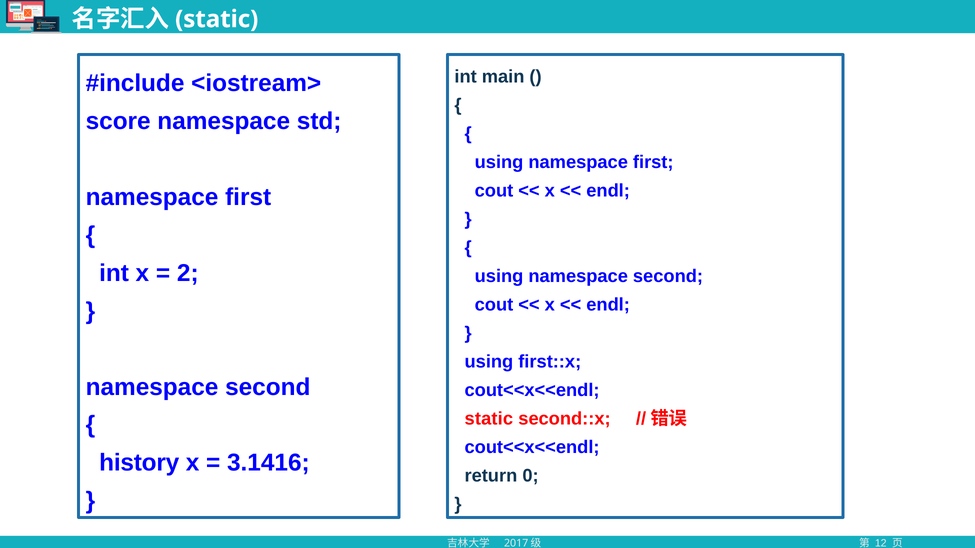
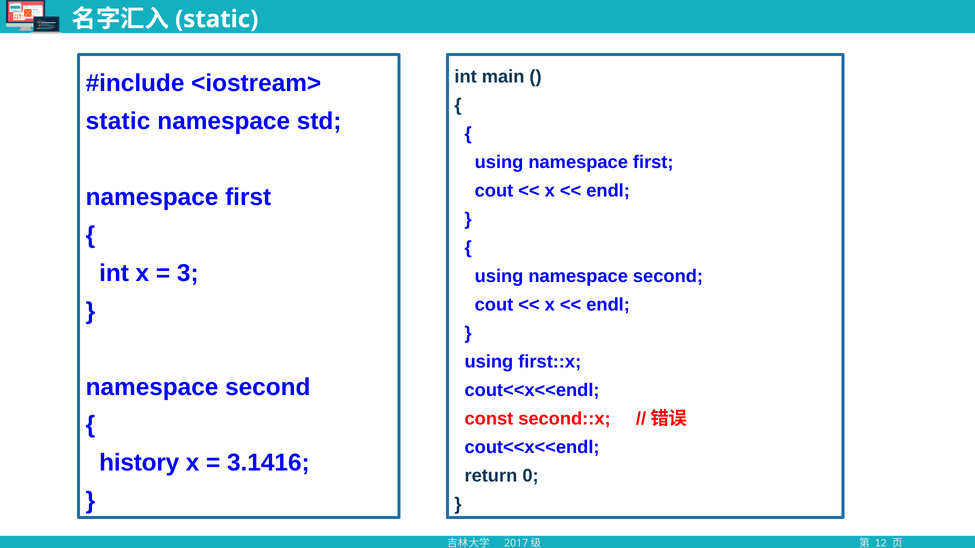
score at (118, 121): score -> static
2: 2 -> 3
static at (489, 419): static -> const
